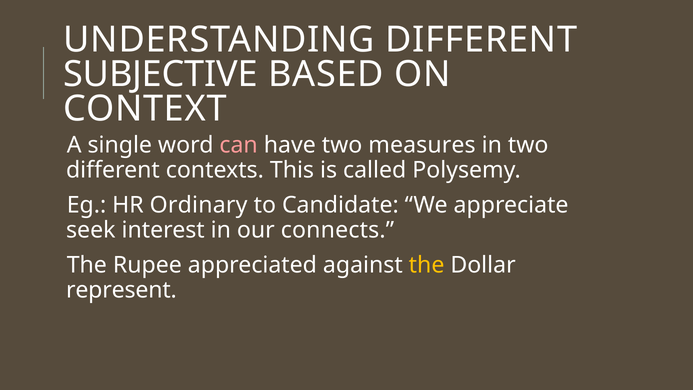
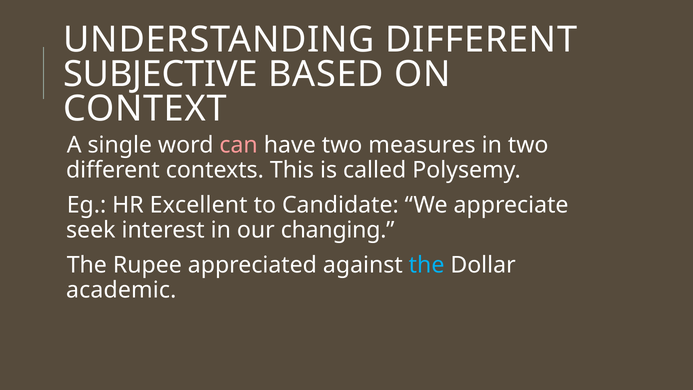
Ordinary: Ordinary -> Excellent
connects: connects -> changing
the at (427, 265) colour: yellow -> light blue
represent: represent -> academic
